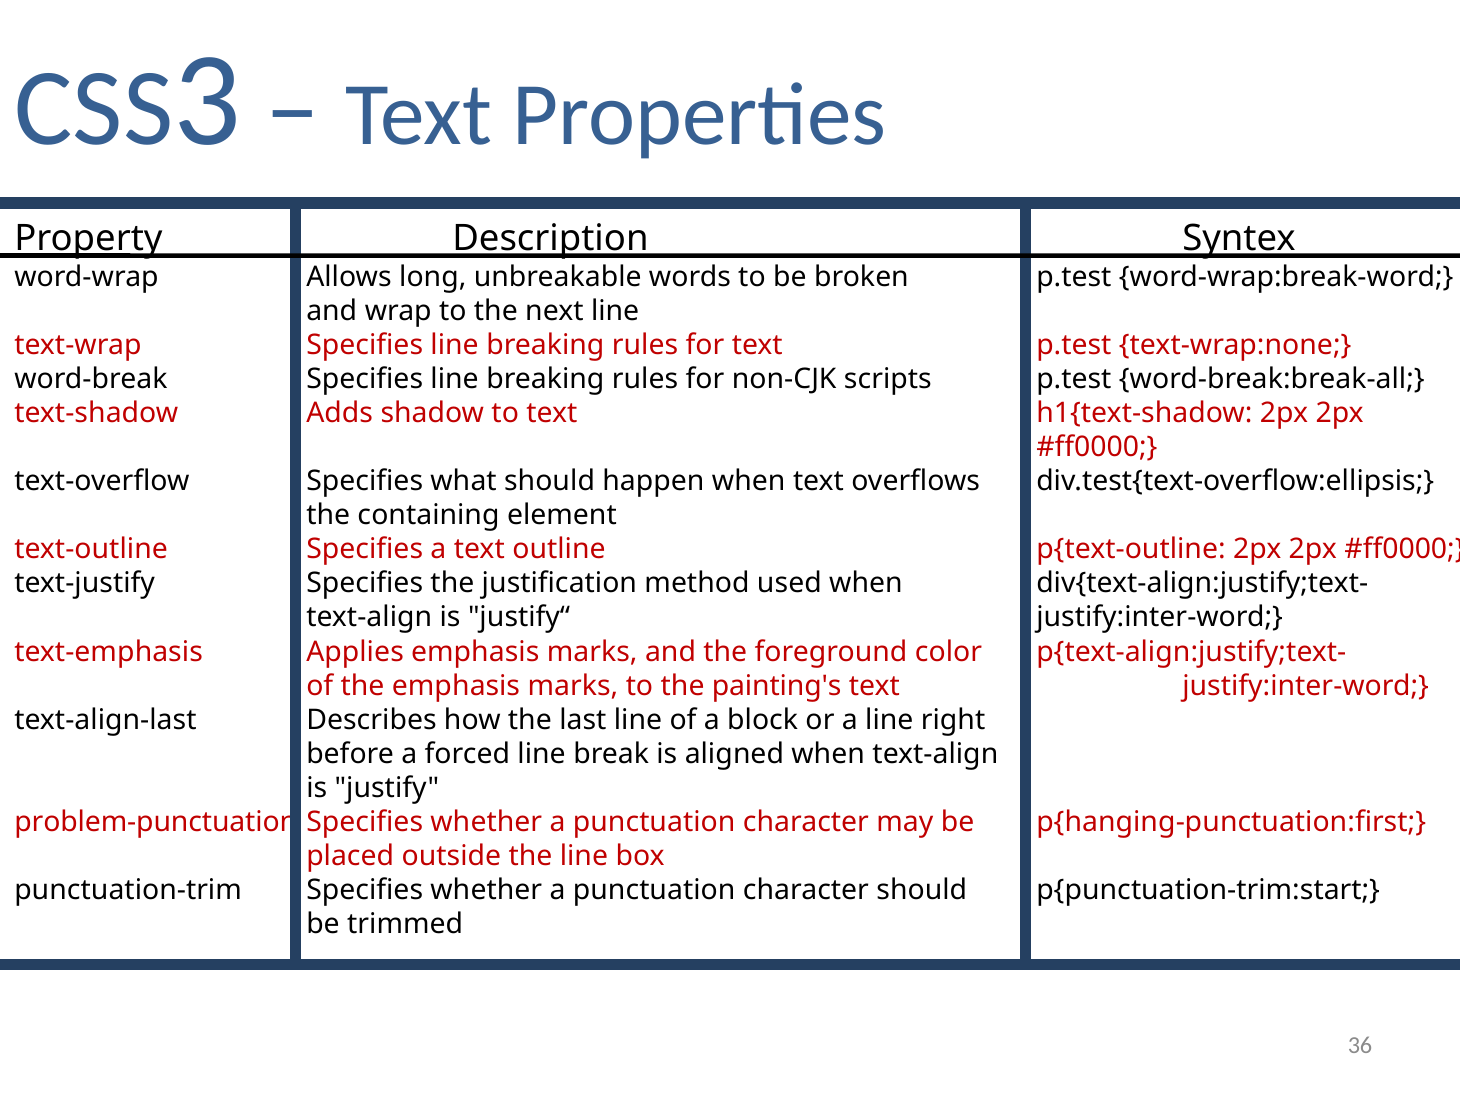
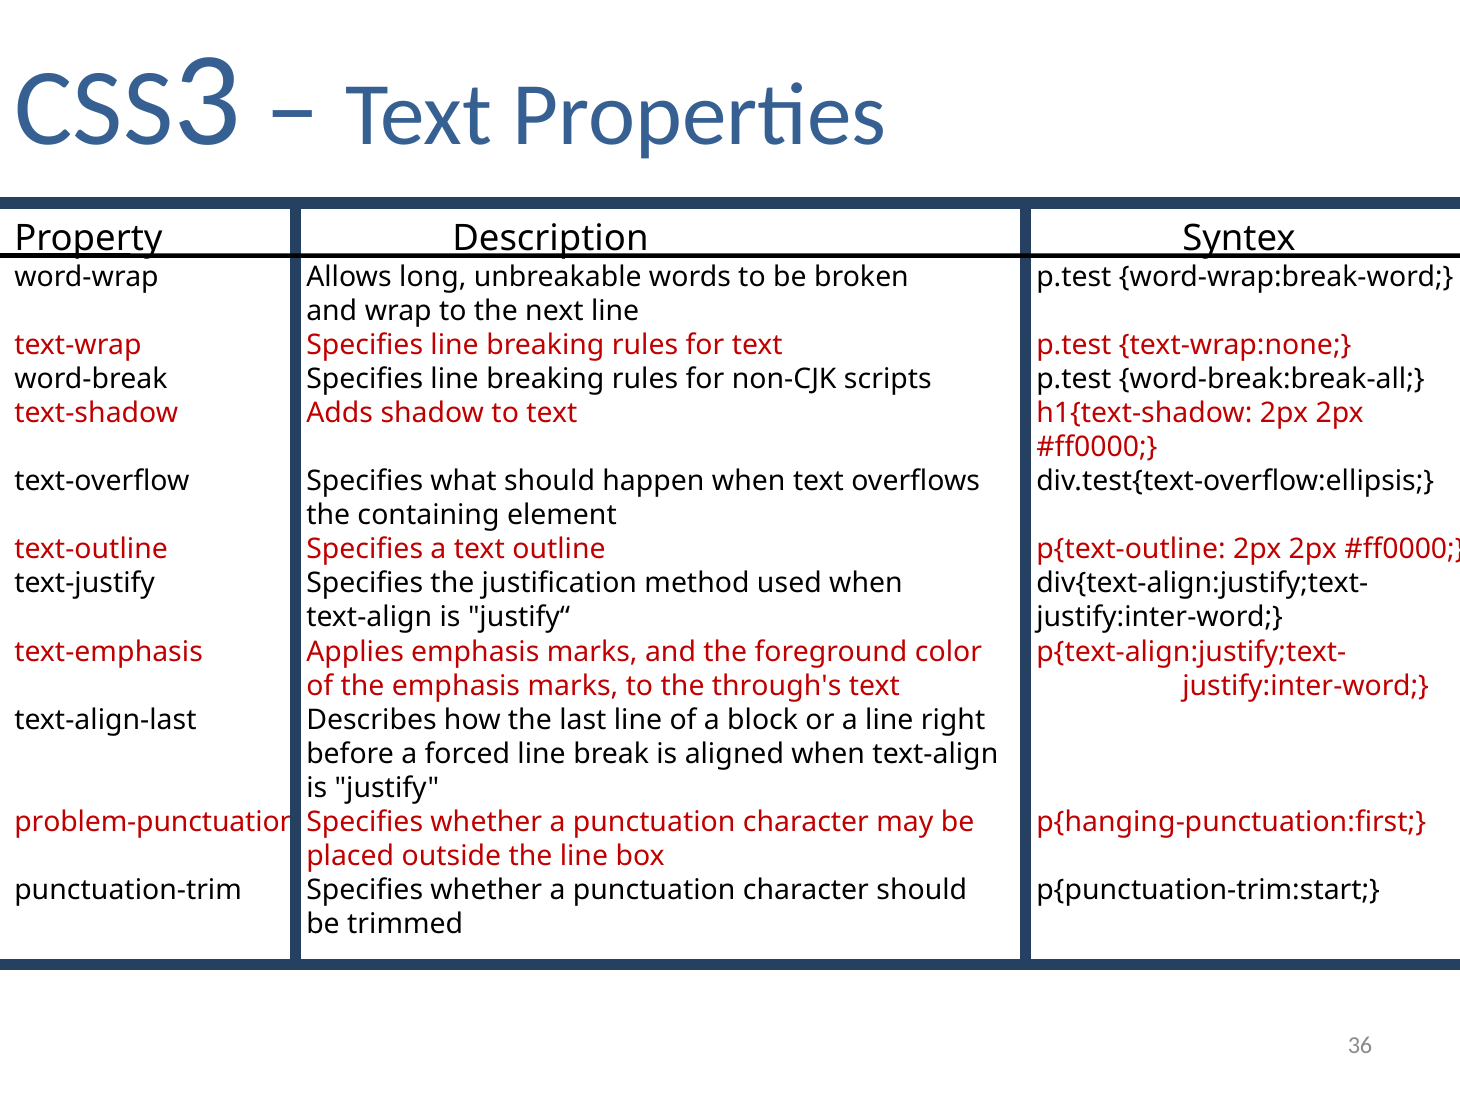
painting's: painting's -> through's
